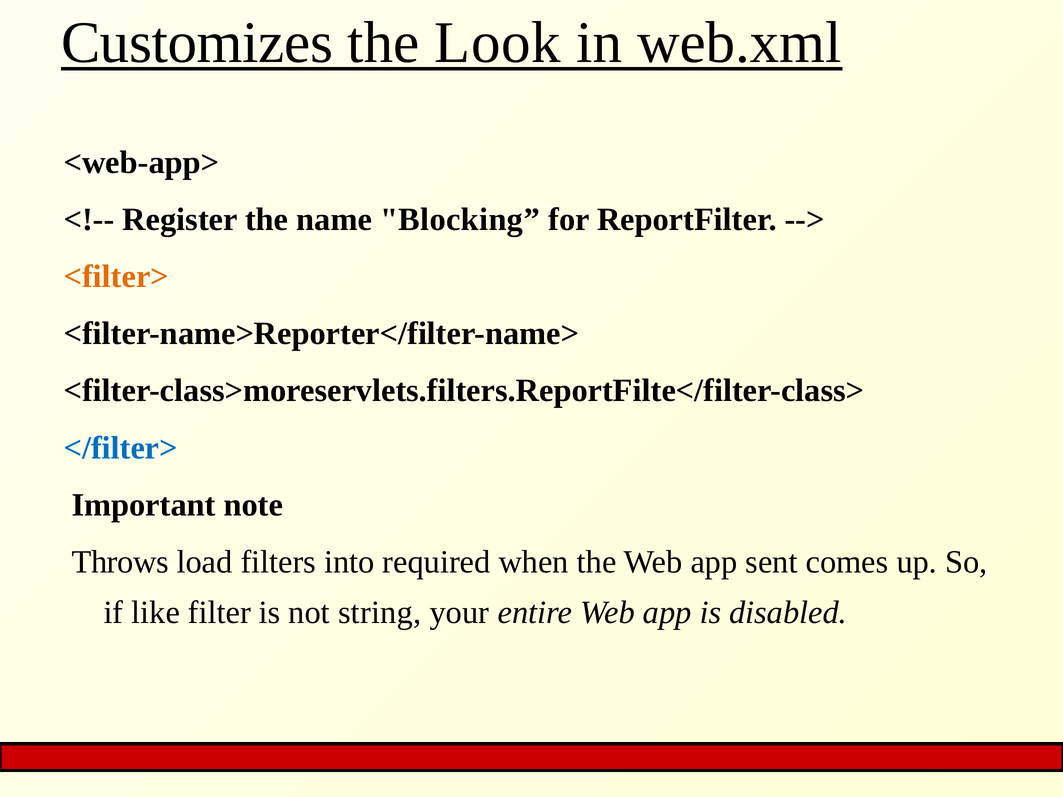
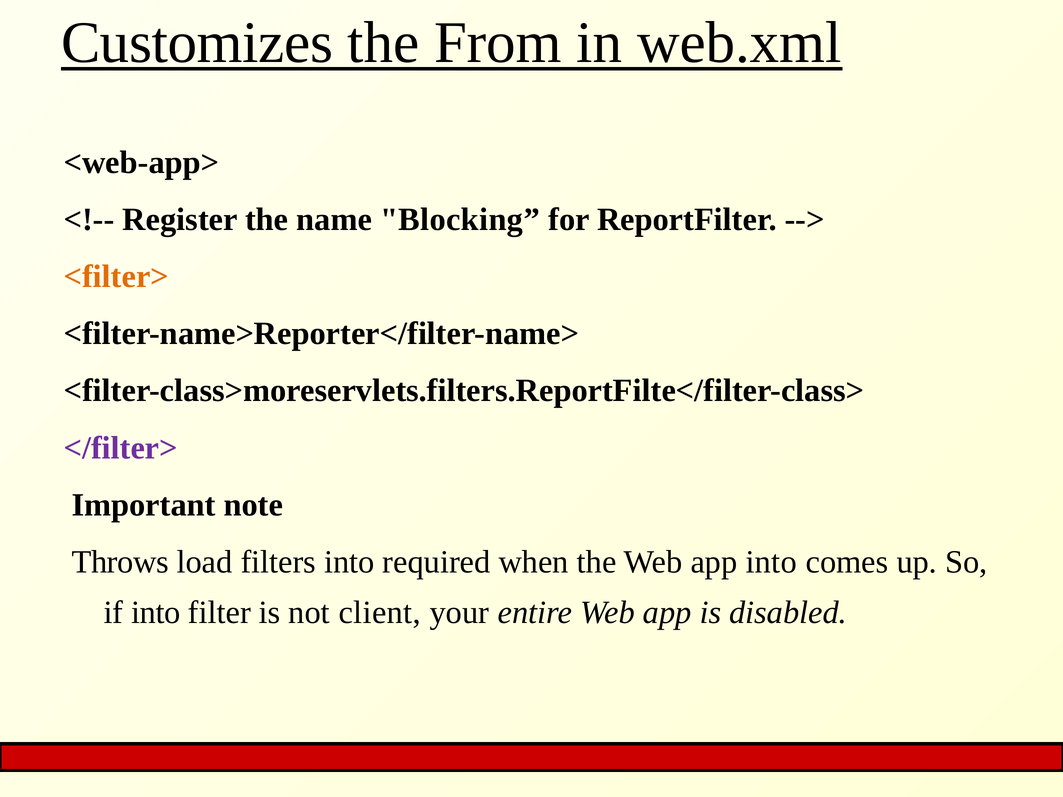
Look: Look -> From
</filter> colour: blue -> purple
app sent: sent -> into
if like: like -> into
string: string -> client
